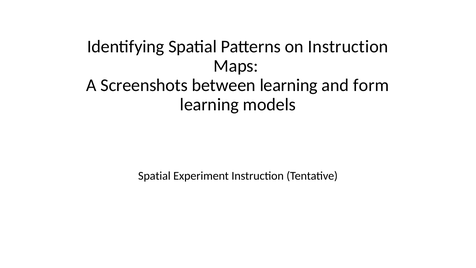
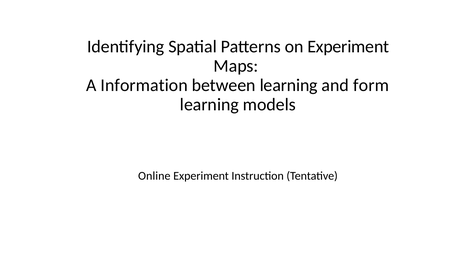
on Instruction: Instruction -> Experiment
Screenshots: Screenshots -> Information
Spatial at (154, 176): Spatial -> Online
